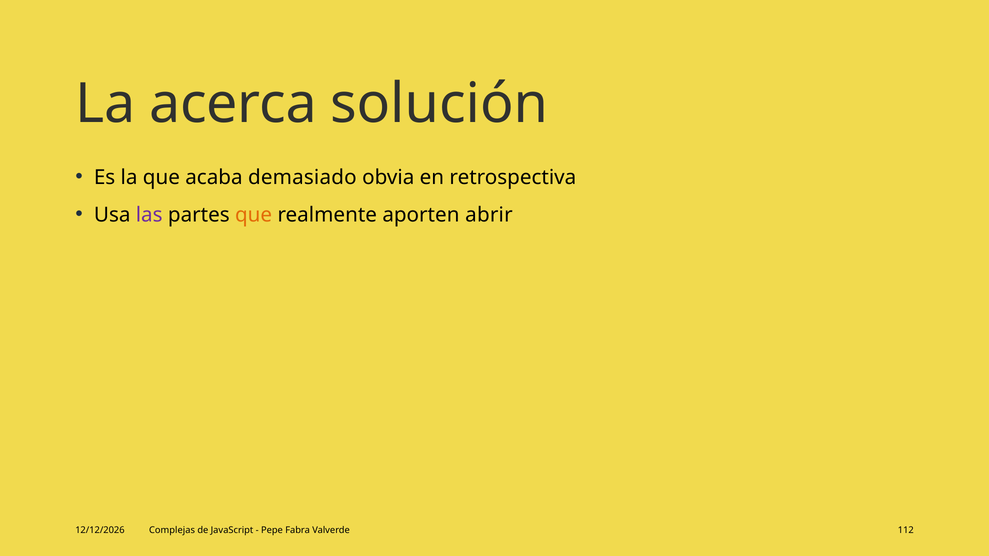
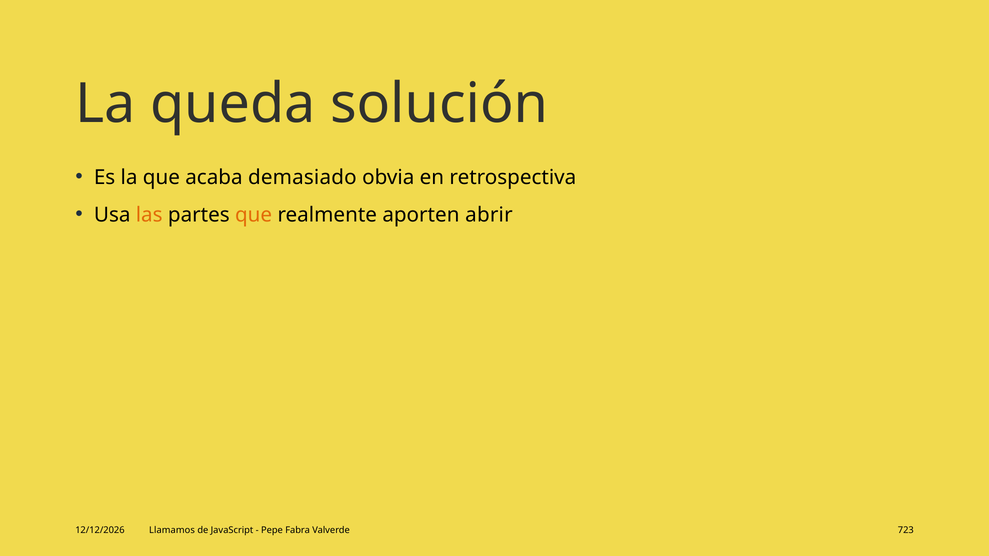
acerca: acerca -> queda
las colour: purple -> orange
Complejas: Complejas -> Llamamos
112: 112 -> 723
